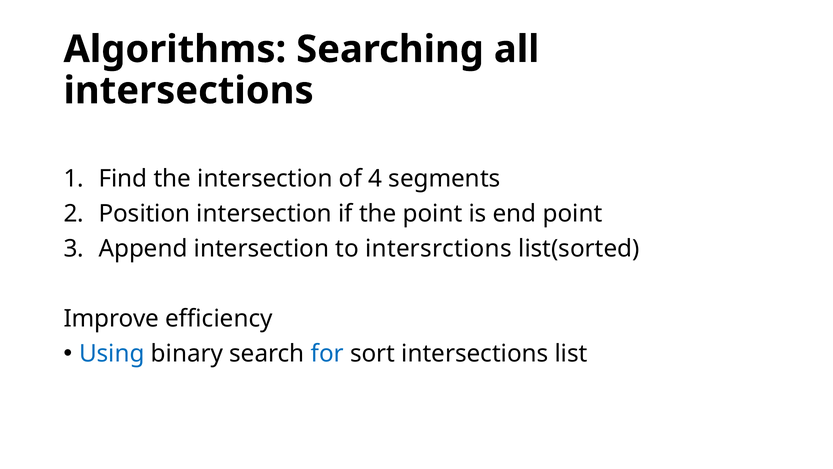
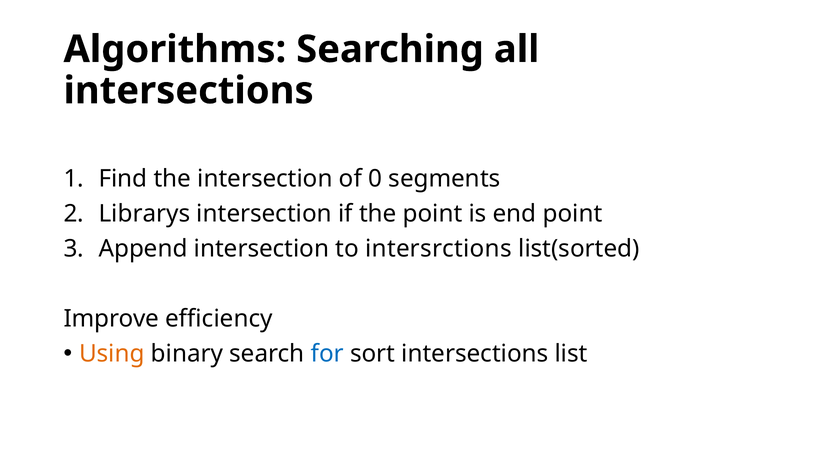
4: 4 -> 0
Position: Position -> Librarys
Using colour: blue -> orange
